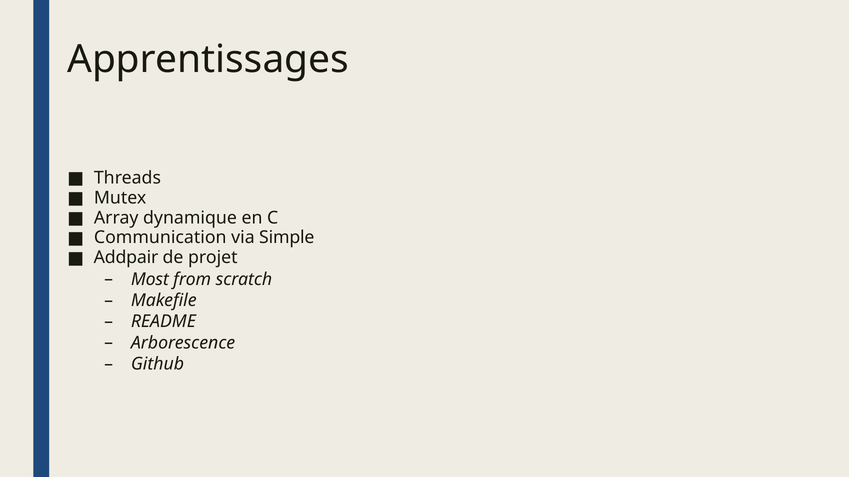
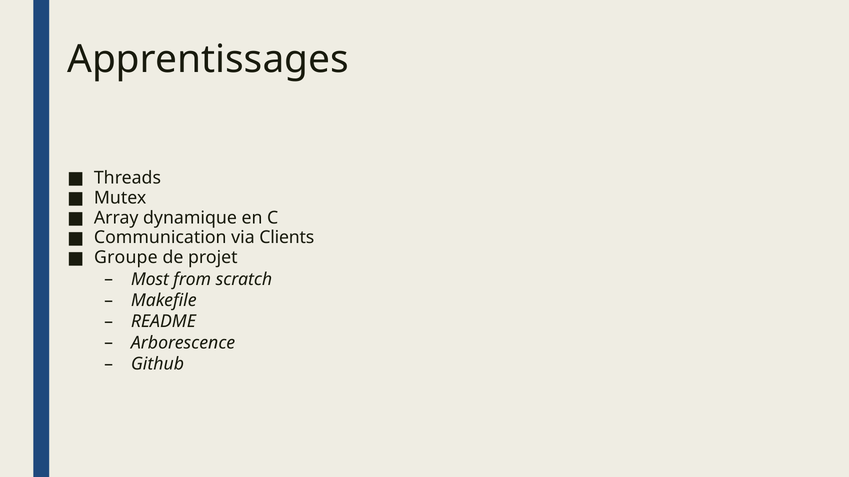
Simple: Simple -> Clients
Addpair: Addpair -> Groupe
